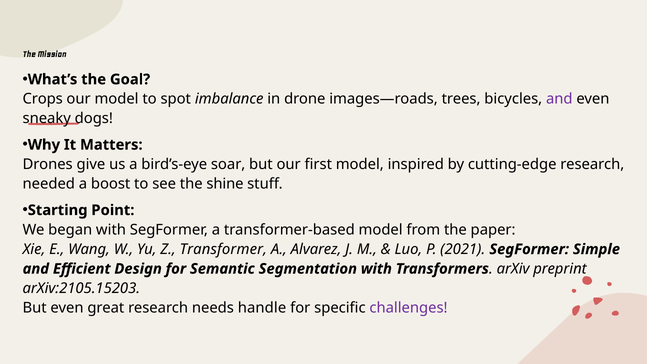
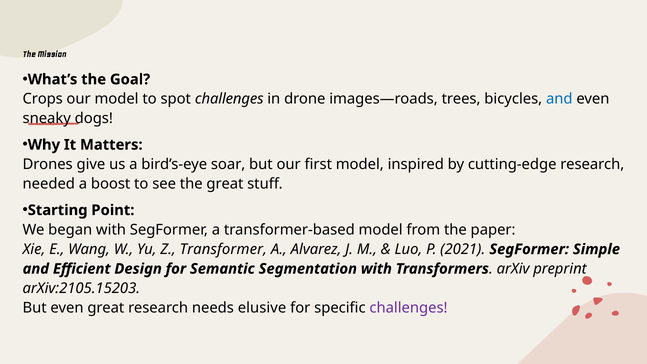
spot imbalance: imbalance -> challenges
and at (559, 99) colour: purple -> blue
the shine: shine -> great
handle: handle -> elusive
